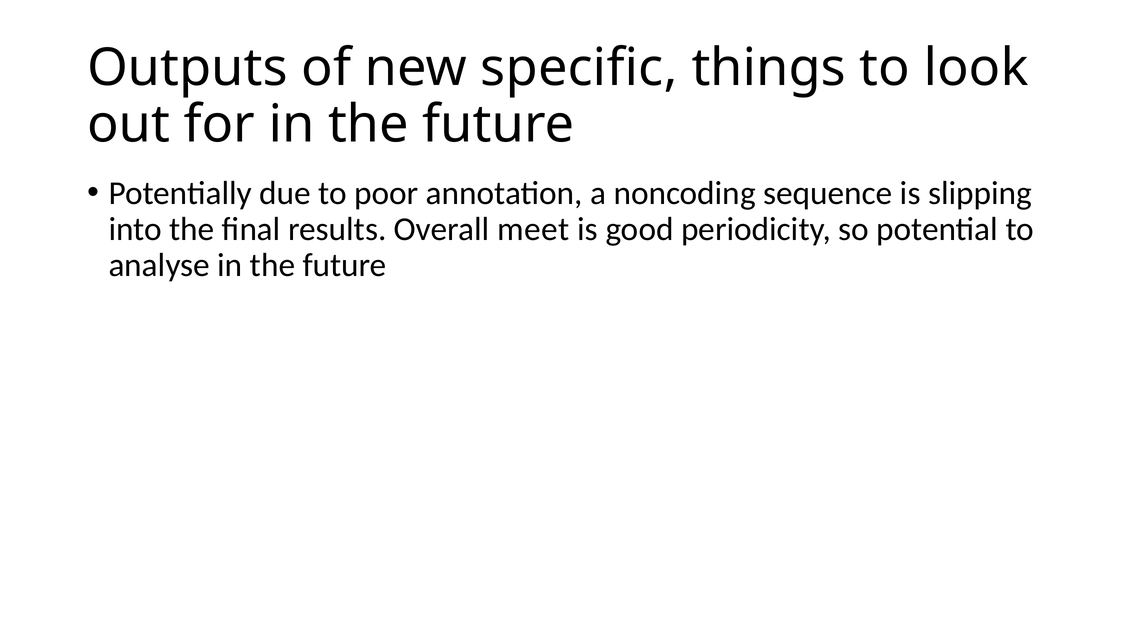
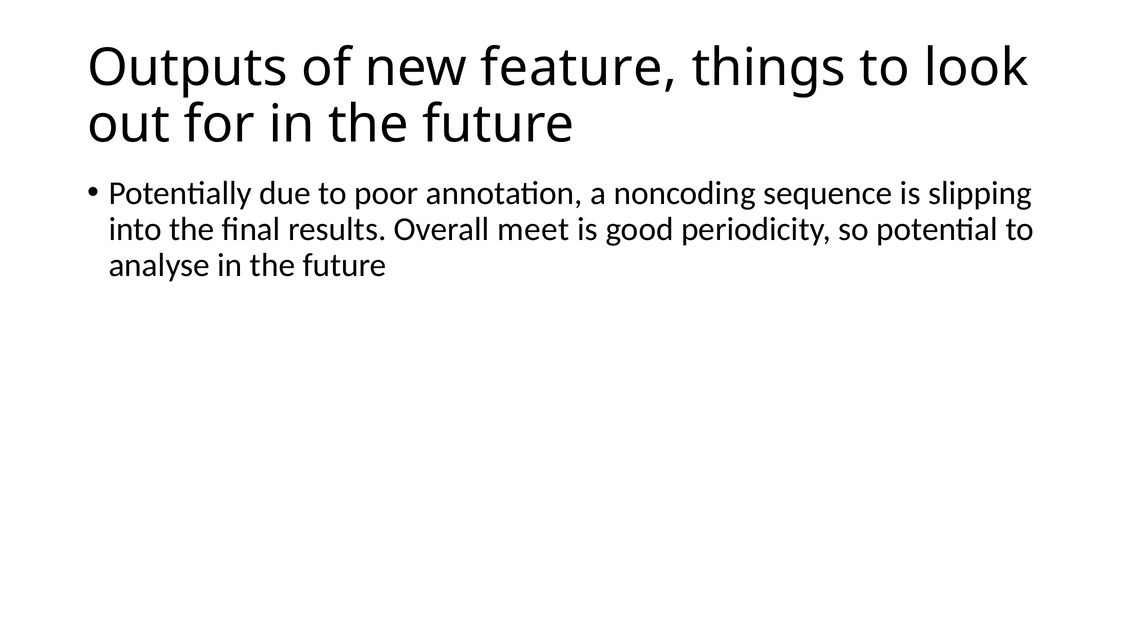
specific: specific -> feature
